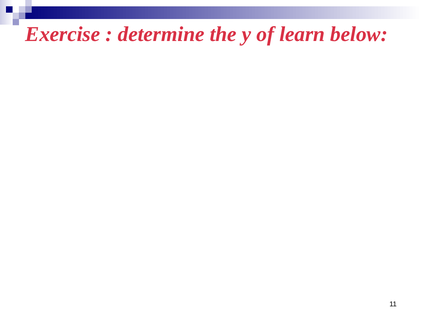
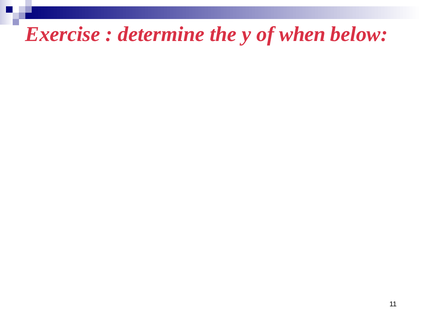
learn: learn -> when
